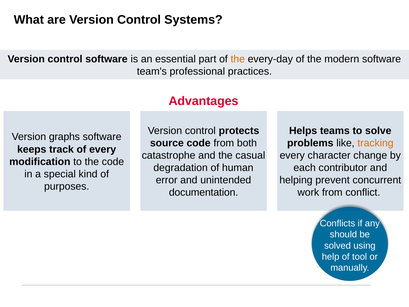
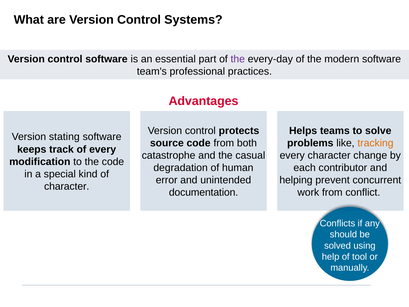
the at (238, 59) colour: orange -> purple
graphs: graphs -> stating
purposes at (67, 186): purposes -> character
